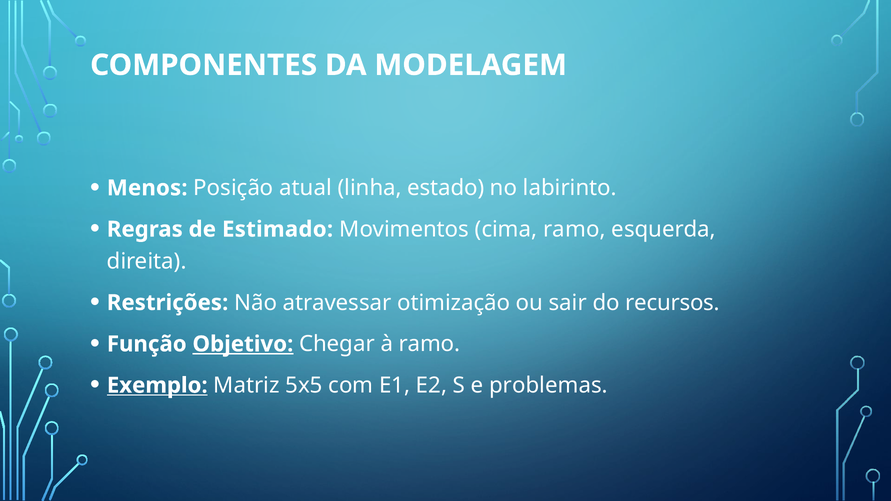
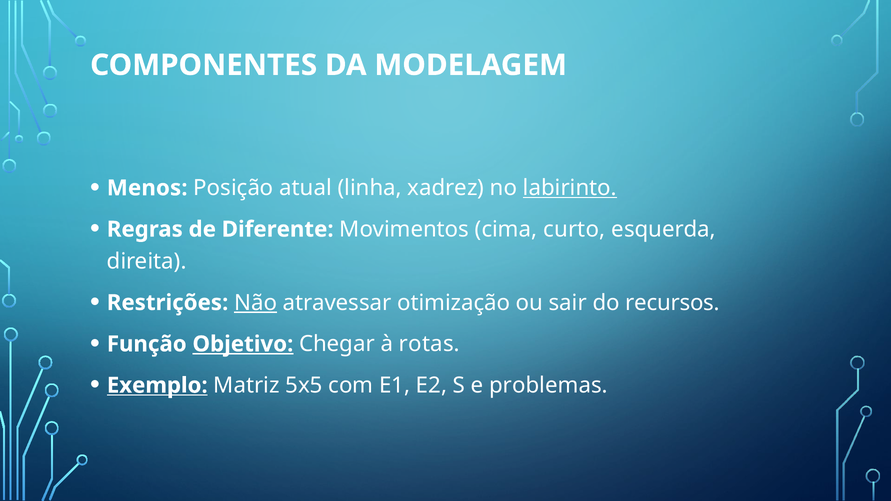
estado: estado -> xadrez
labirinto underline: none -> present
Estimado: Estimado -> Diferente
cima ramo: ramo -> curto
Não underline: none -> present
à ramo: ramo -> rotas
